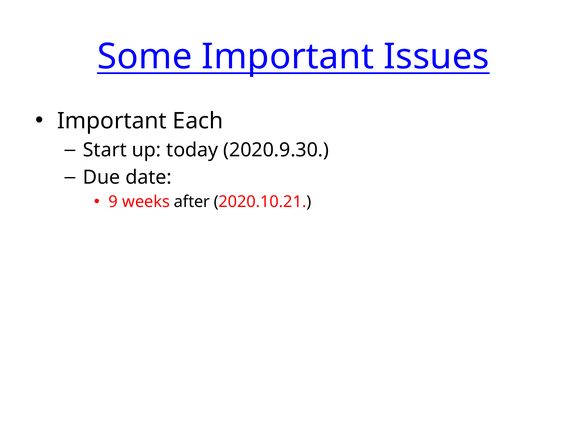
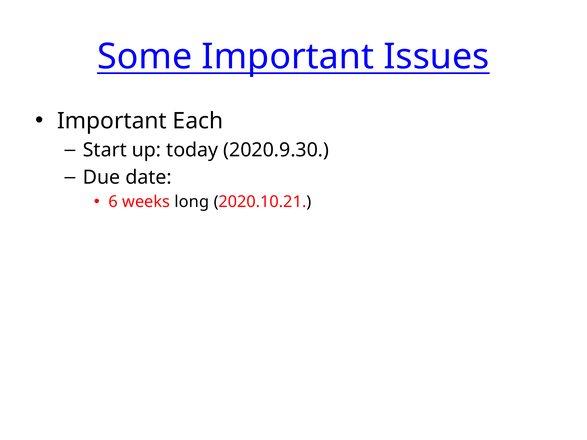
9: 9 -> 6
after: after -> long
